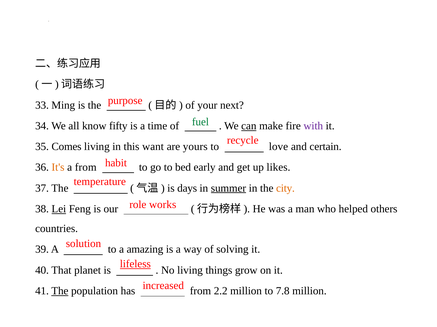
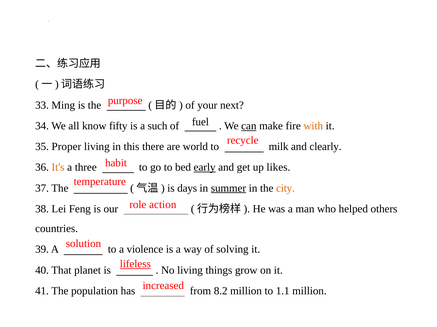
fuel colour: green -> black
time: time -> such
with colour: purple -> orange
Comes: Comes -> Proper
want: want -> there
yours: yours -> world
love: love -> milk
certain: certain -> clearly
a from: from -> three
early underline: none -> present
works: works -> action
Lei underline: present -> none
amazing: amazing -> violence
The at (60, 291) underline: present -> none
2.2: 2.2 -> 8.2
7.8: 7.8 -> 1.1
